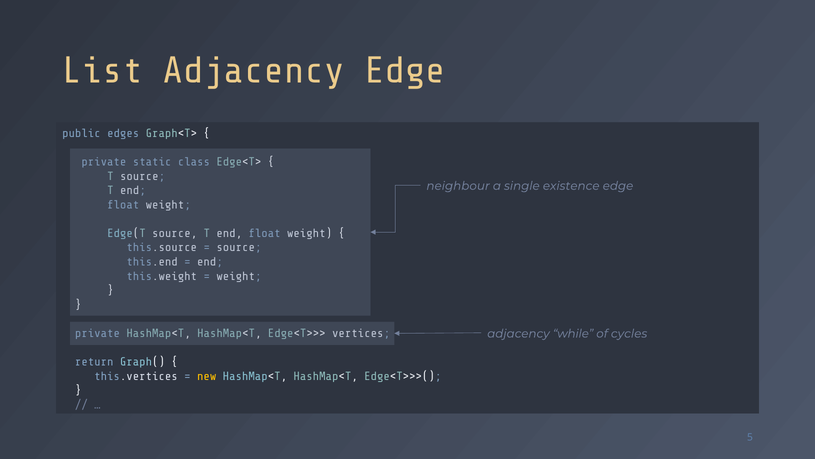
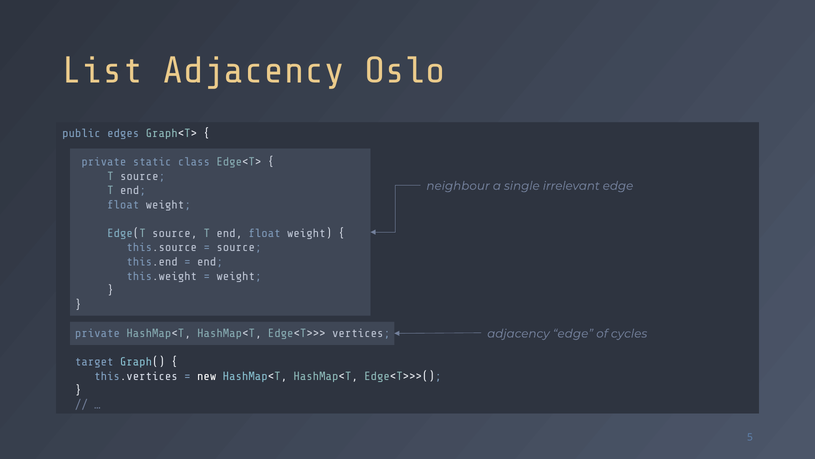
Adjacency Edge: Edge -> Oslo
existence: existence -> irrelevant
adjacency while: while -> edge
return: return -> target
new colour: yellow -> white
